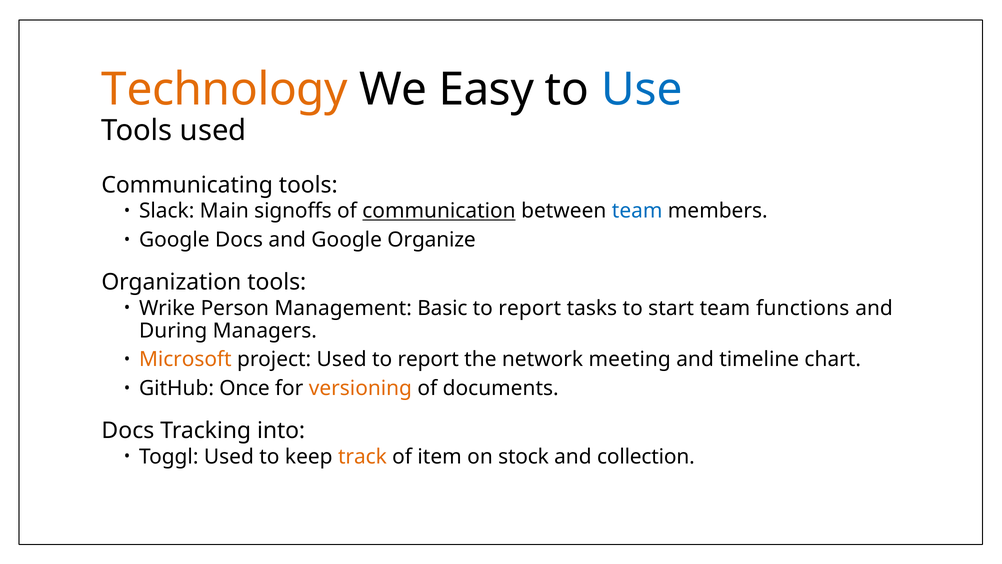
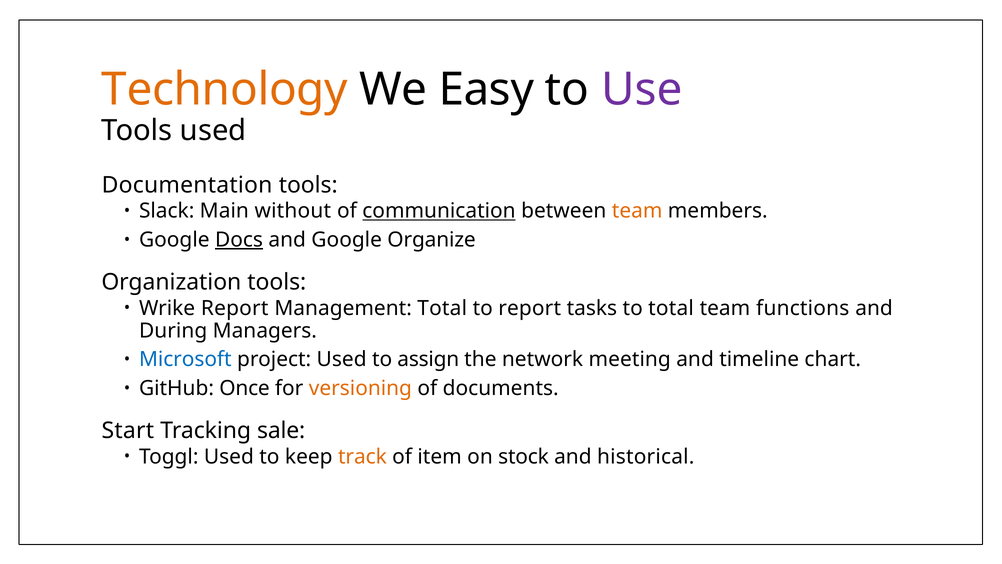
Use colour: blue -> purple
Communicating: Communicating -> Documentation
signoffs: signoffs -> without
team at (637, 211) colour: blue -> orange
Docs at (239, 240) underline: none -> present
Wrike Person: Person -> Report
Management Basic: Basic -> Total
to start: start -> total
Microsoft colour: orange -> blue
Used to report: report -> assign
Docs at (128, 431): Docs -> Start
into: into -> sale
collection: collection -> historical
